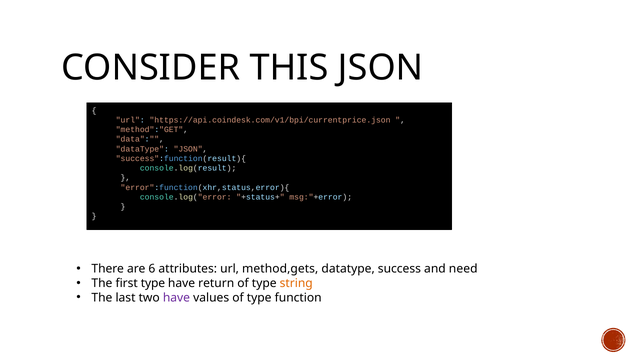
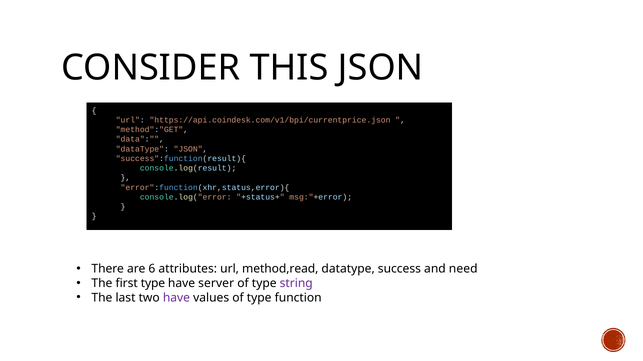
method,gets: method,gets -> method,read
return: return -> server
string colour: orange -> purple
